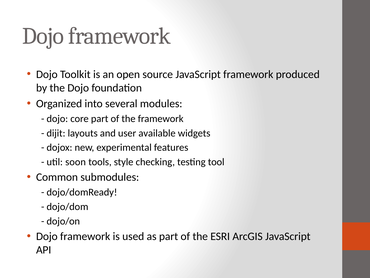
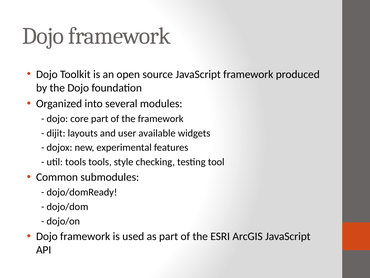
util soon: soon -> tools
